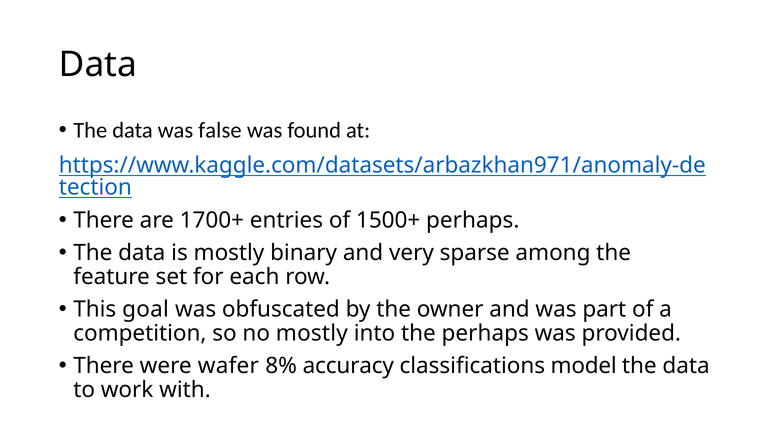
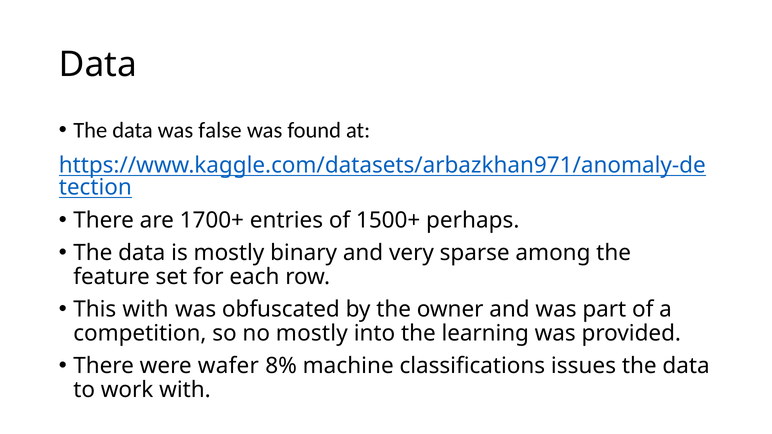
This goal: goal -> with
the perhaps: perhaps -> learning
accuracy: accuracy -> machine
model: model -> issues
